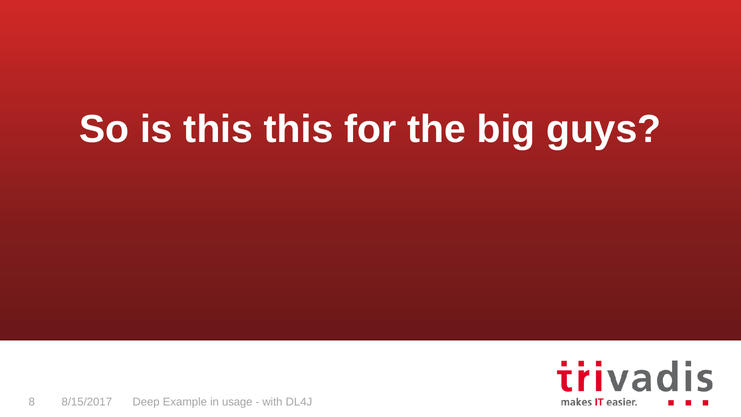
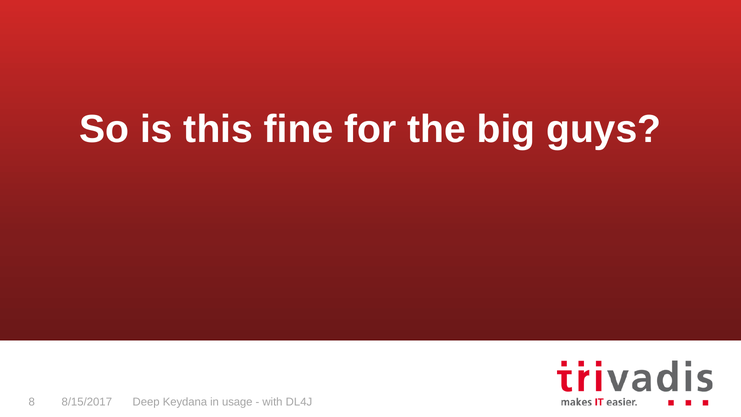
this this: this -> fine
Example: Example -> Keydana
